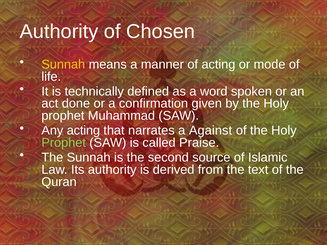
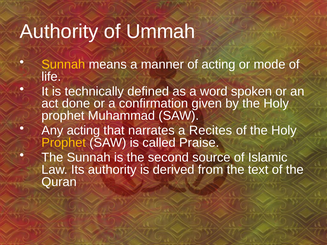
Chosen: Chosen -> Ummah
Against: Against -> Recites
Prophet at (64, 143) colour: light green -> yellow
